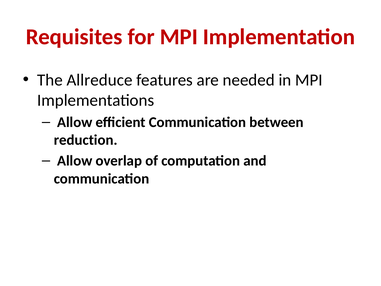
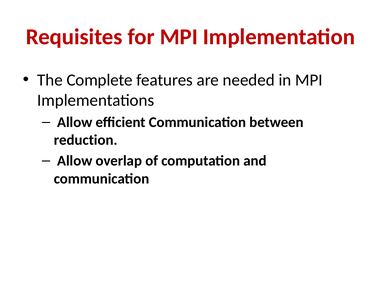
Allreduce: Allreduce -> Complete
